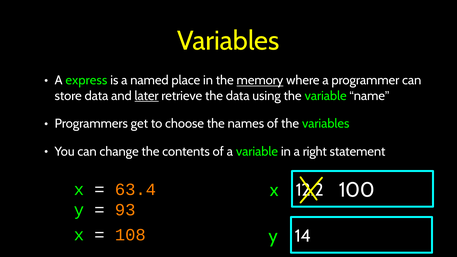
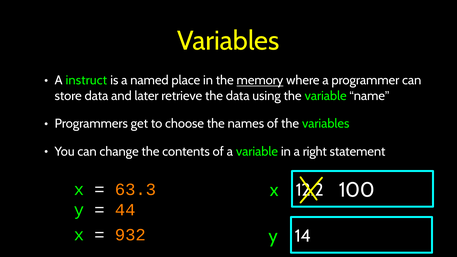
express: express -> instruct
later underline: present -> none
63.4: 63.4 -> 63.3
93: 93 -> 44
108: 108 -> 932
